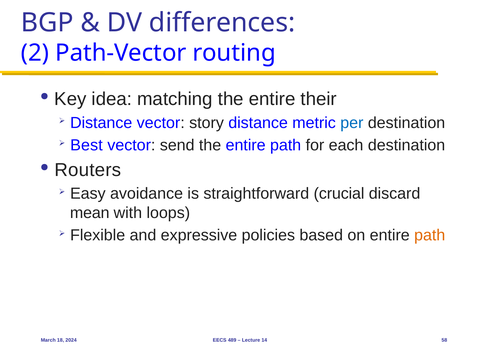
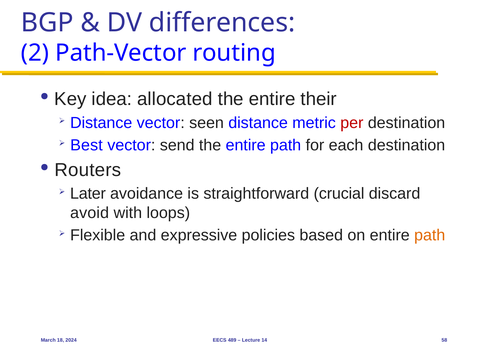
matching: matching -> allocated
story: story -> seen
per colour: blue -> red
Easy: Easy -> Later
mean: mean -> avoid
